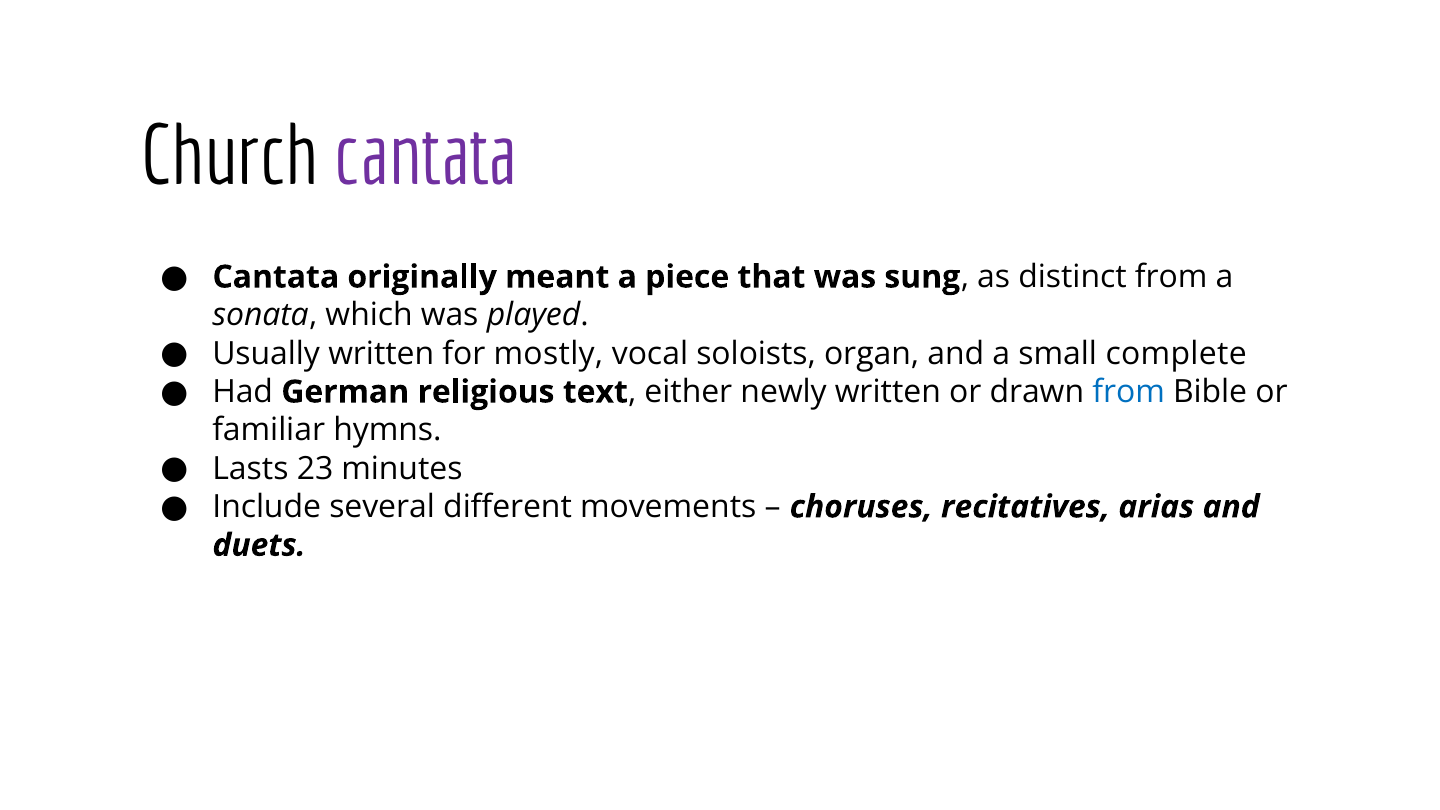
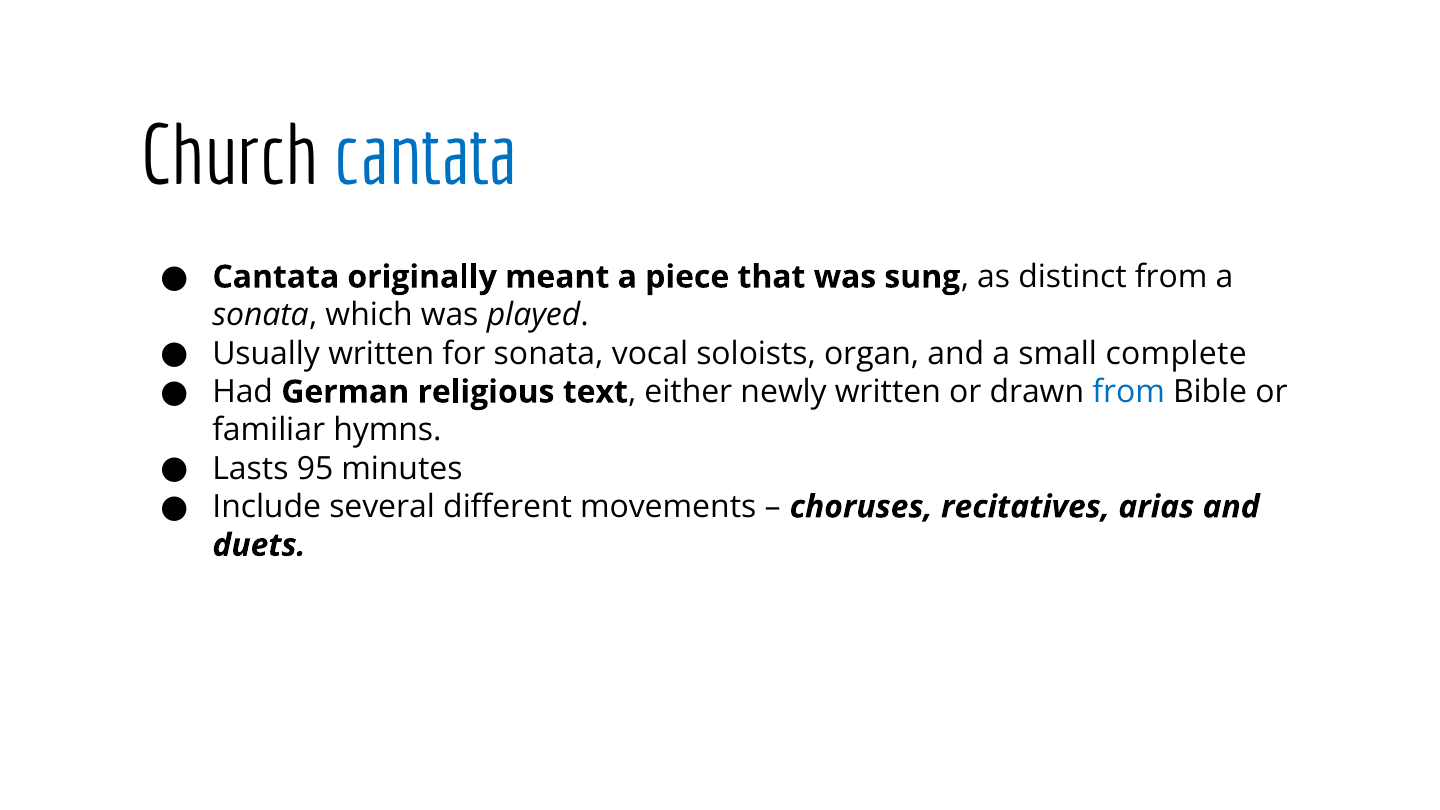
cantata at (426, 156) colour: purple -> blue
for mostly: mostly -> sonata
23: 23 -> 95
